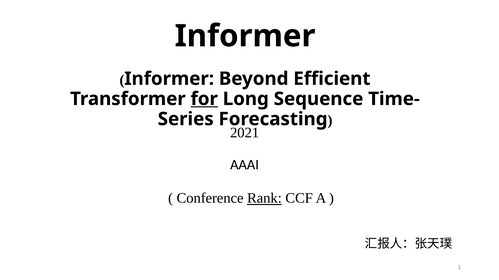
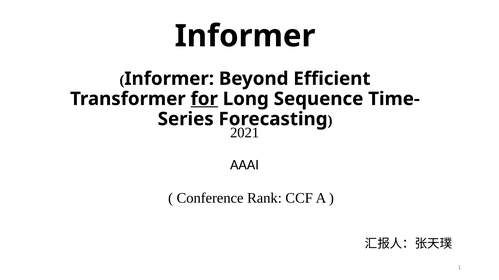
Rank underline: present -> none
